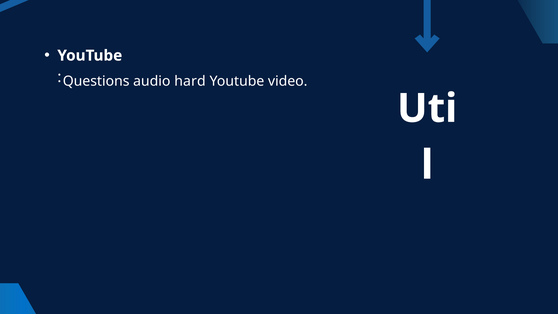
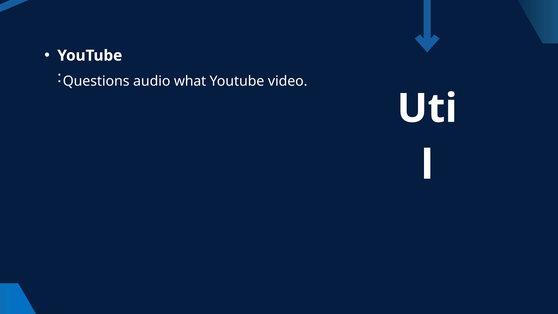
hard: hard -> what
